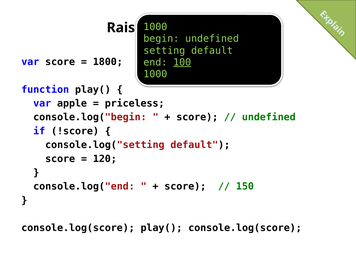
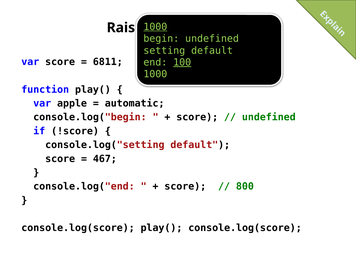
1000 at (155, 27) underline: none -> present
1800: 1800 -> 6811
priceless: priceless -> automatic
120: 120 -> 467
150: 150 -> 800
